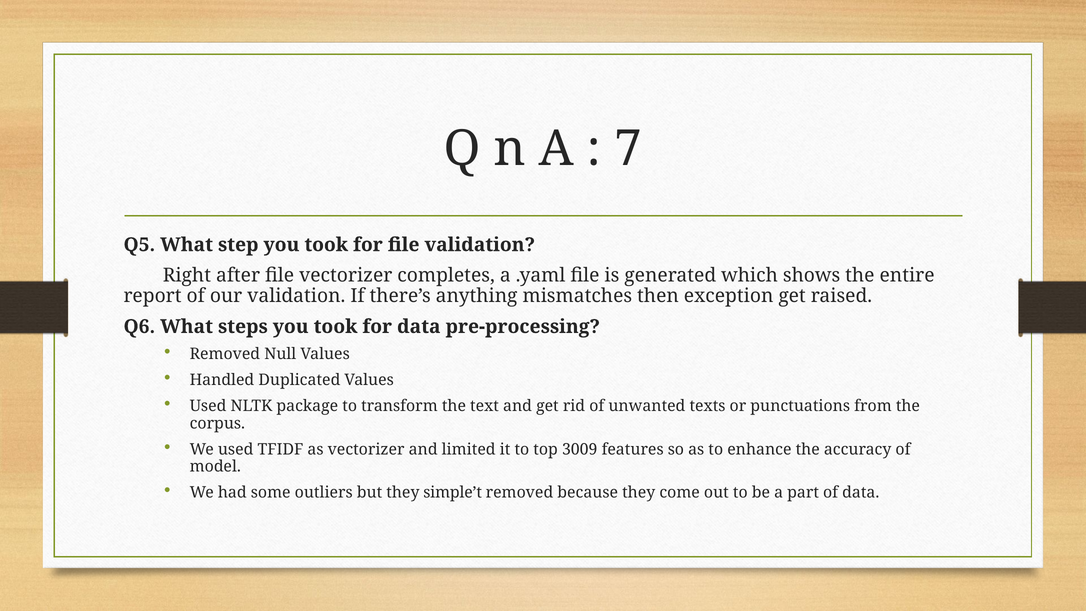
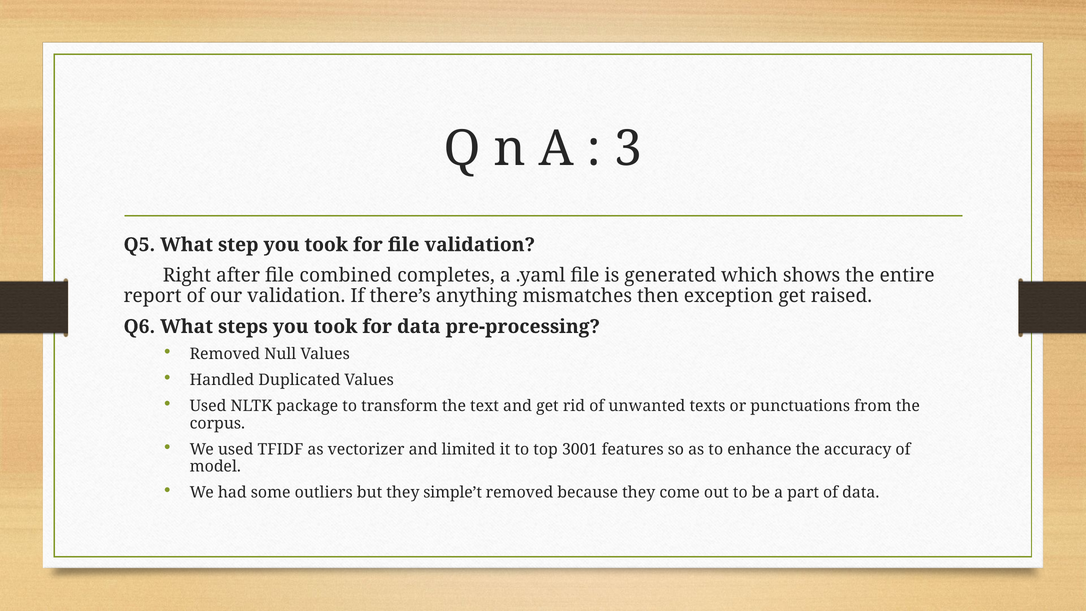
7: 7 -> 3
file vectorizer: vectorizer -> combined
3009: 3009 -> 3001
